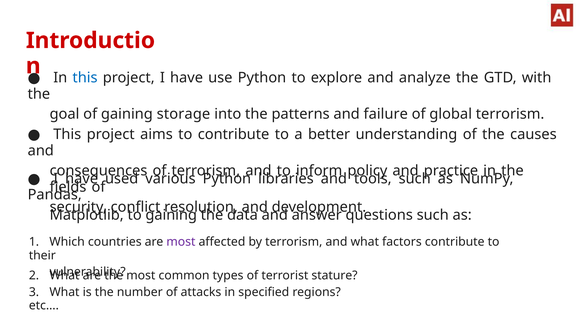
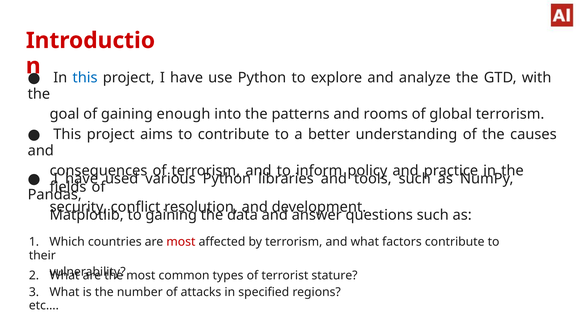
storage: storage -> enough
failure: failure -> rooms
most at (181, 242) colour: purple -> red
